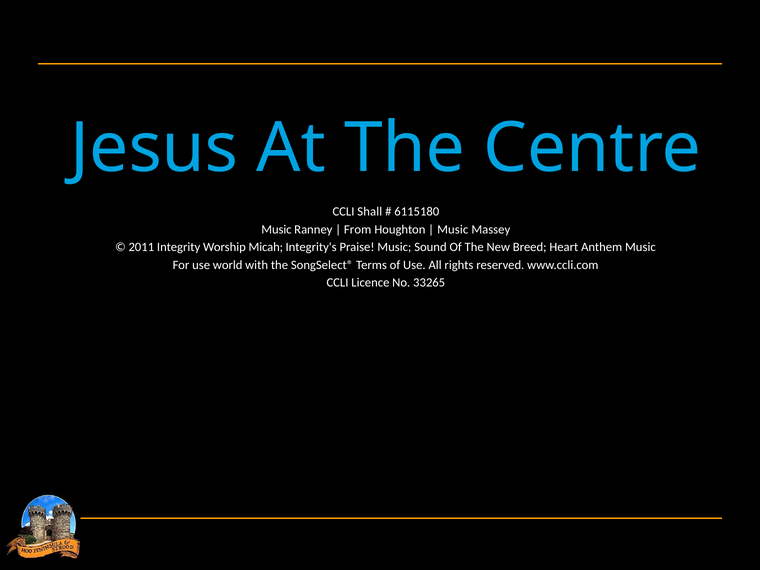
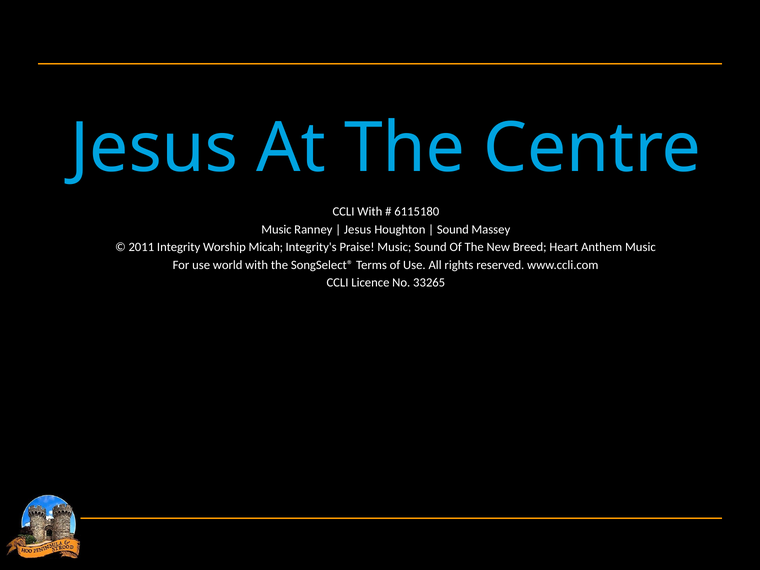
CCLI Shall: Shall -> With
From at (358, 229): From -> Jesus
Music at (453, 229): Music -> Sound
